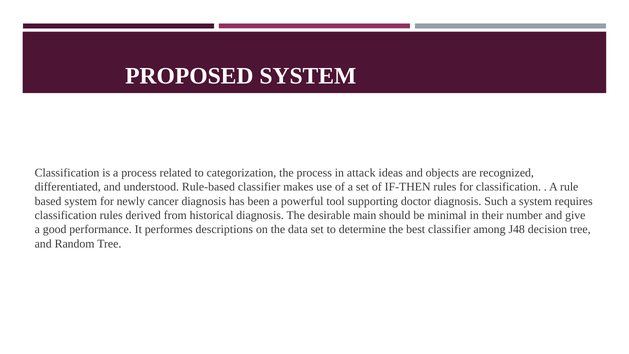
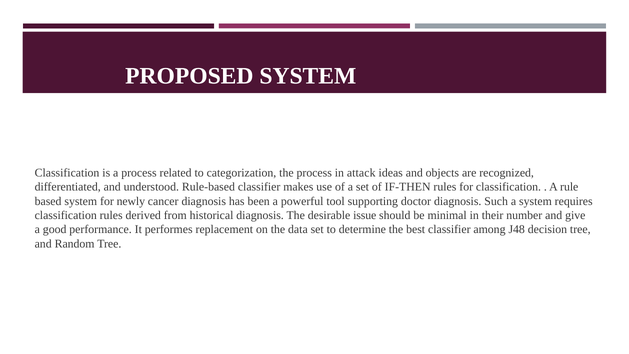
main: main -> issue
descriptions: descriptions -> replacement
